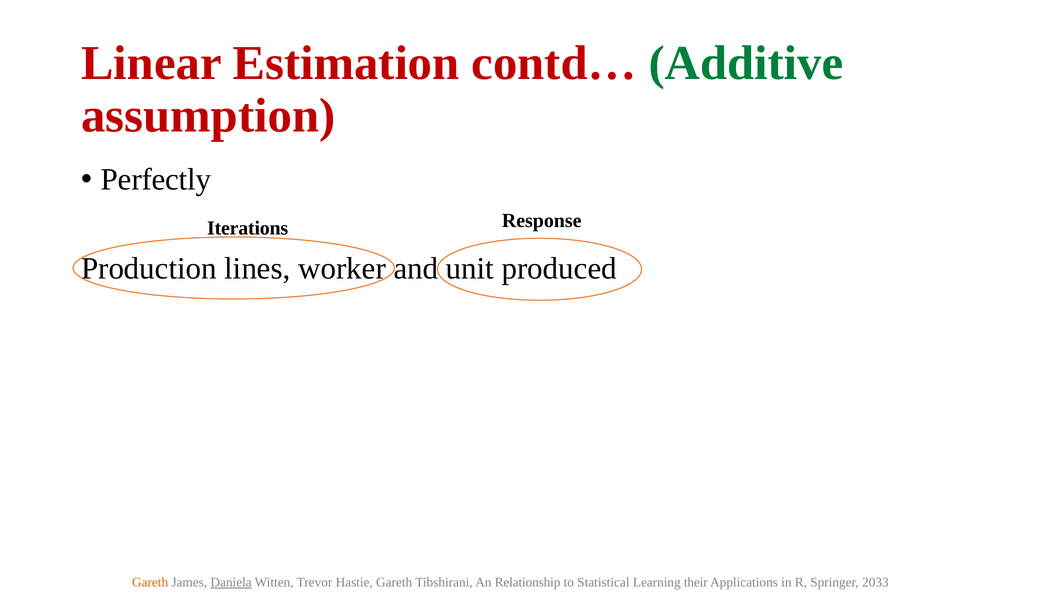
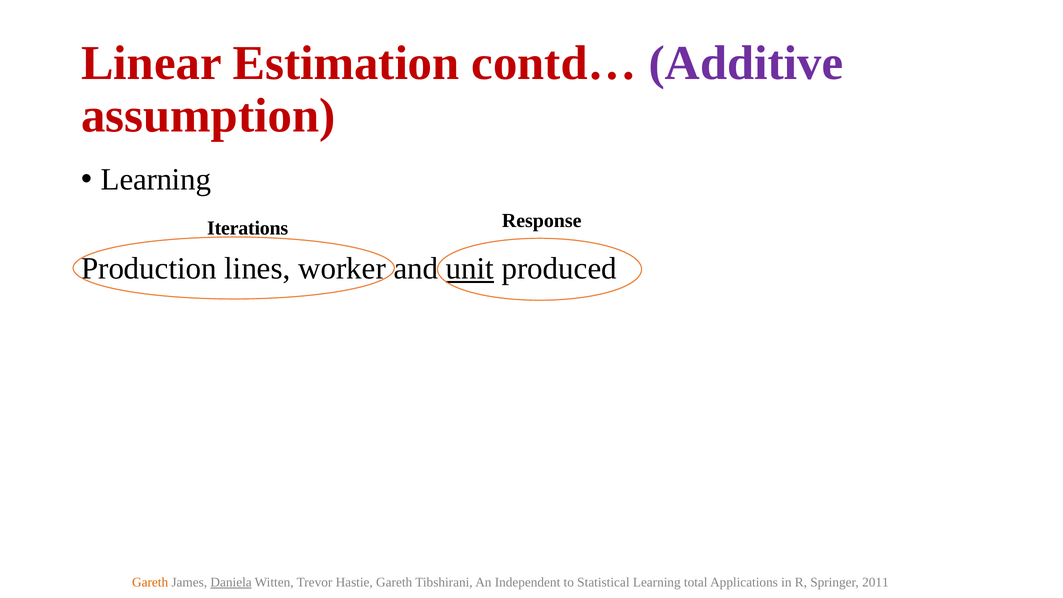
Additive colour: green -> purple
Perfectly at (156, 180): Perfectly -> Learning
unit underline: none -> present
Relationship: Relationship -> Independent
their: their -> total
2033: 2033 -> 2011
